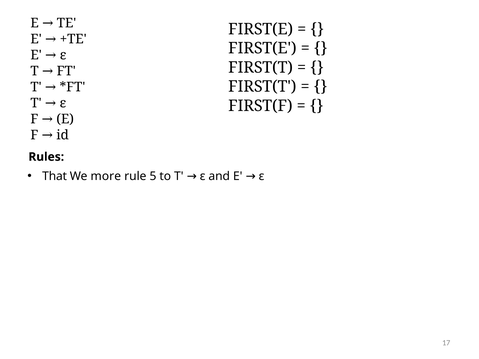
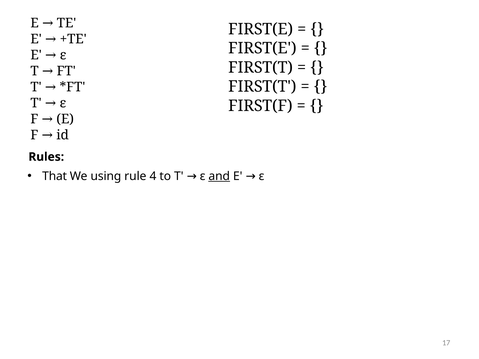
more: more -> using
5: 5 -> 4
and underline: none -> present
